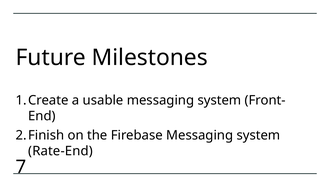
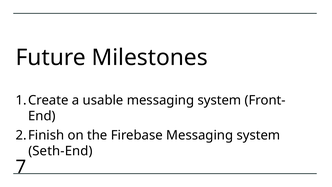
Rate-End: Rate-End -> Seth-End
